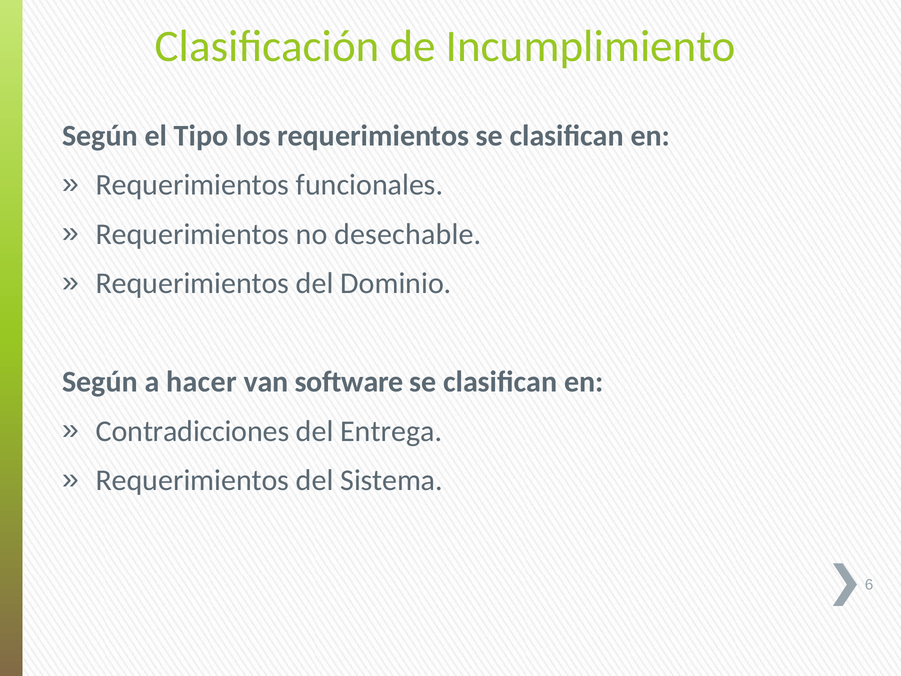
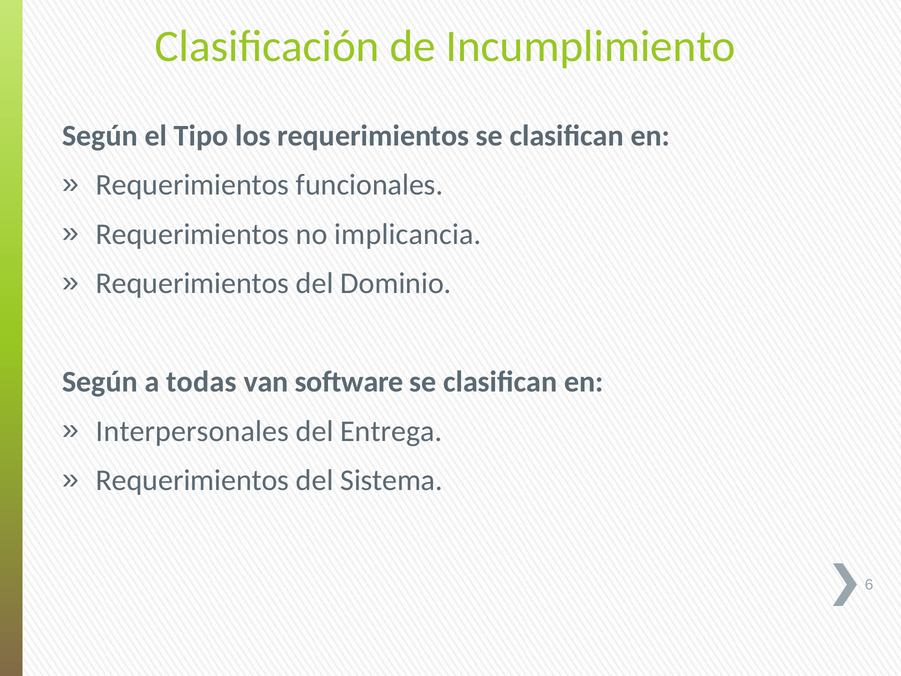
desechable: desechable -> implicancia
hacer: hacer -> todas
Contradicciones: Contradicciones -> Interpersonales
